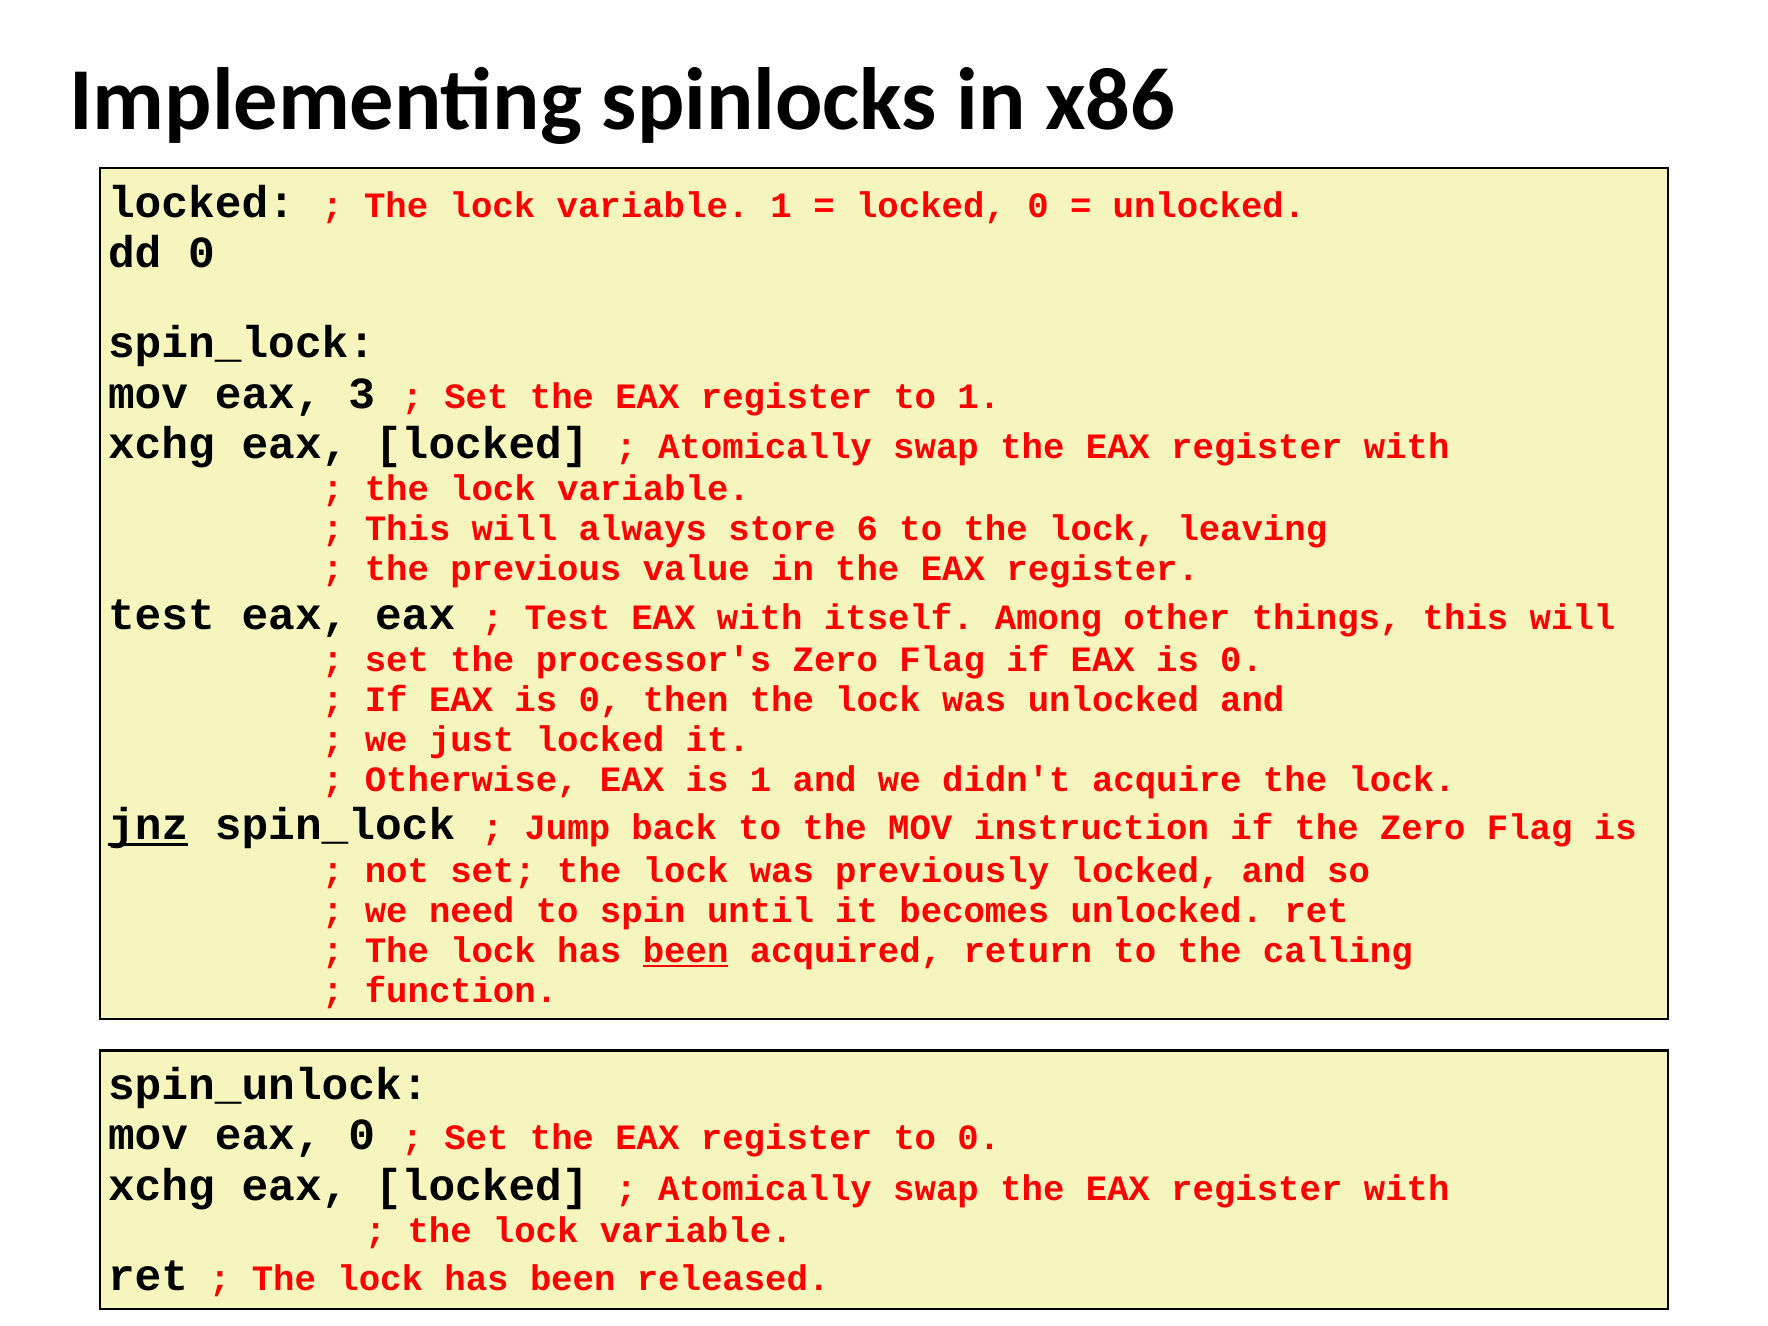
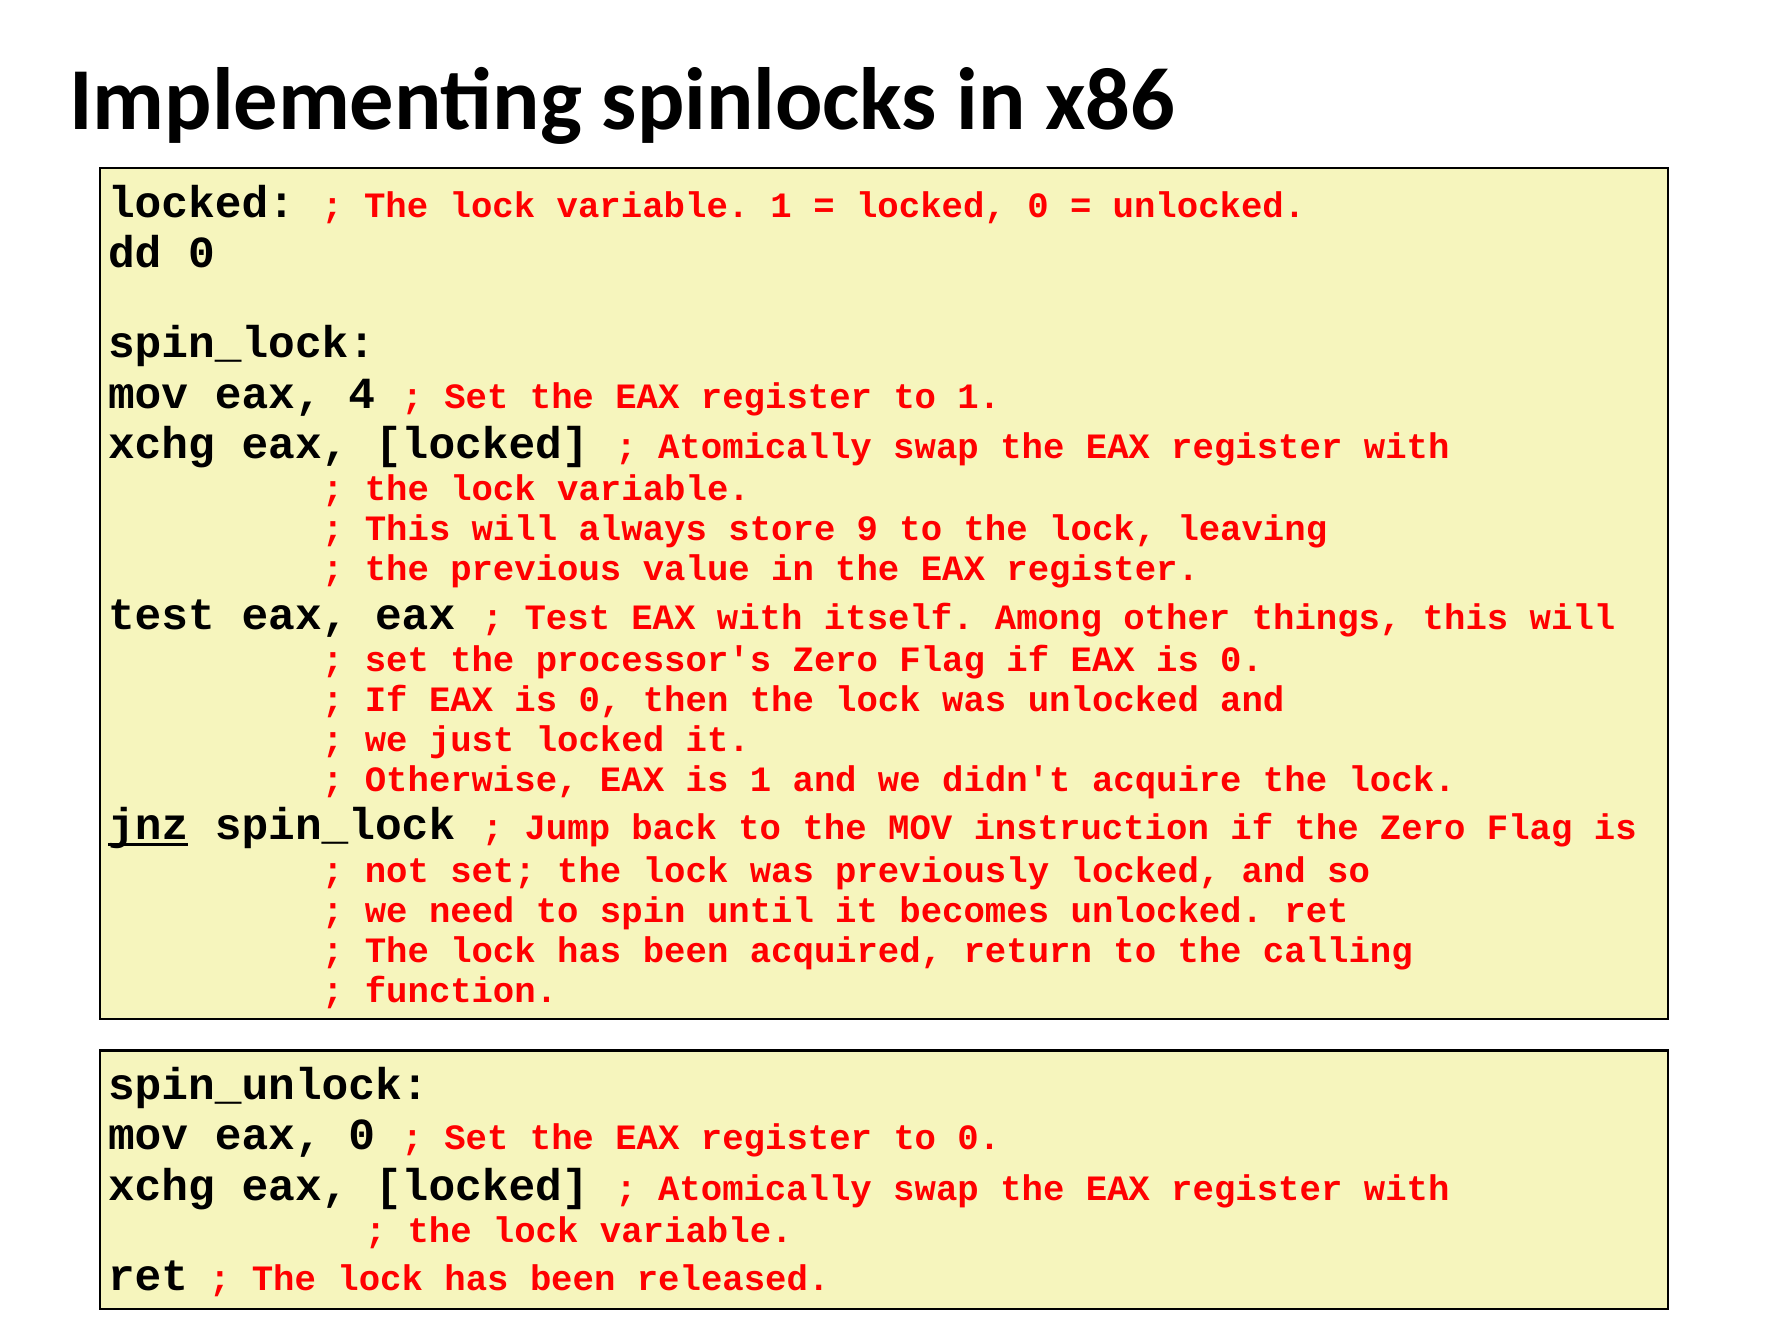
3: 3 -> 4
6: 6 -> 9
been at (686, 951) underline: present -> none
